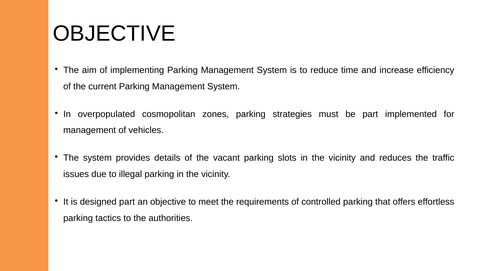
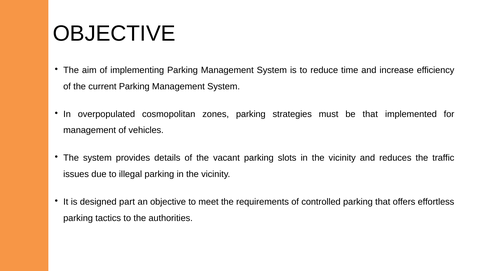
be part: part -> that
